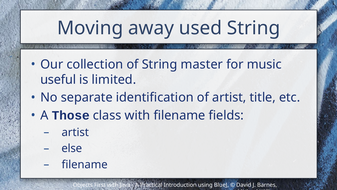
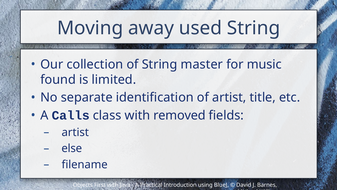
useful: useful -> found
Those: Those -> Calls
with filename: filename -> removed
